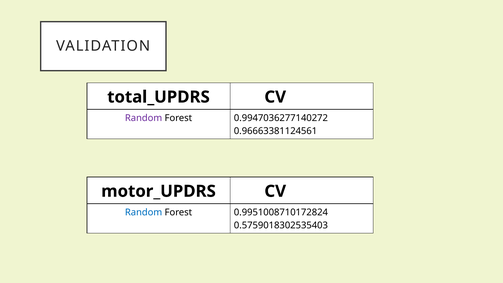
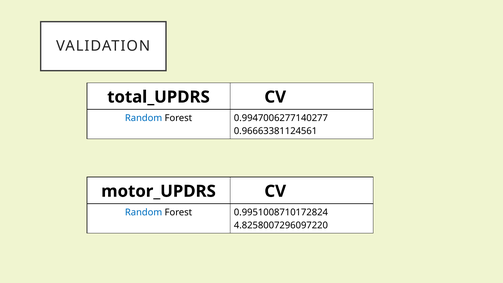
Random at (144, 118) colour: purple -> blue
0.9947036277140272: 0.9947036277140272 -> 0.9947006277140277
0.5759018302535403: 0.5759018302535403 -> 4.8258007296097220
